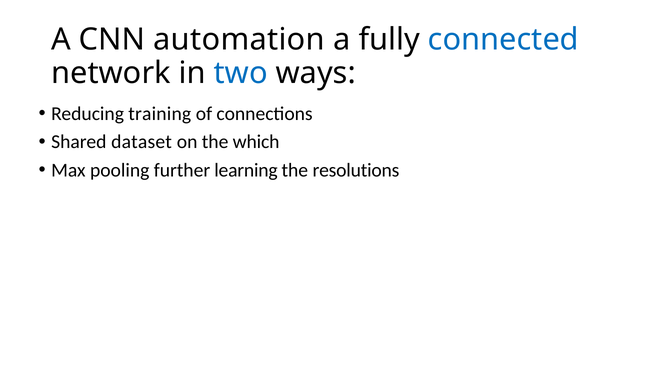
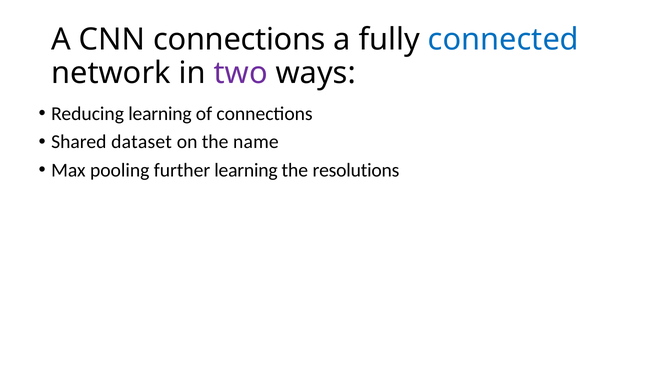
CNN automation: automation -> connections
two colour: blue -> purple
Reducing training: training -> learning
which: which -> name
